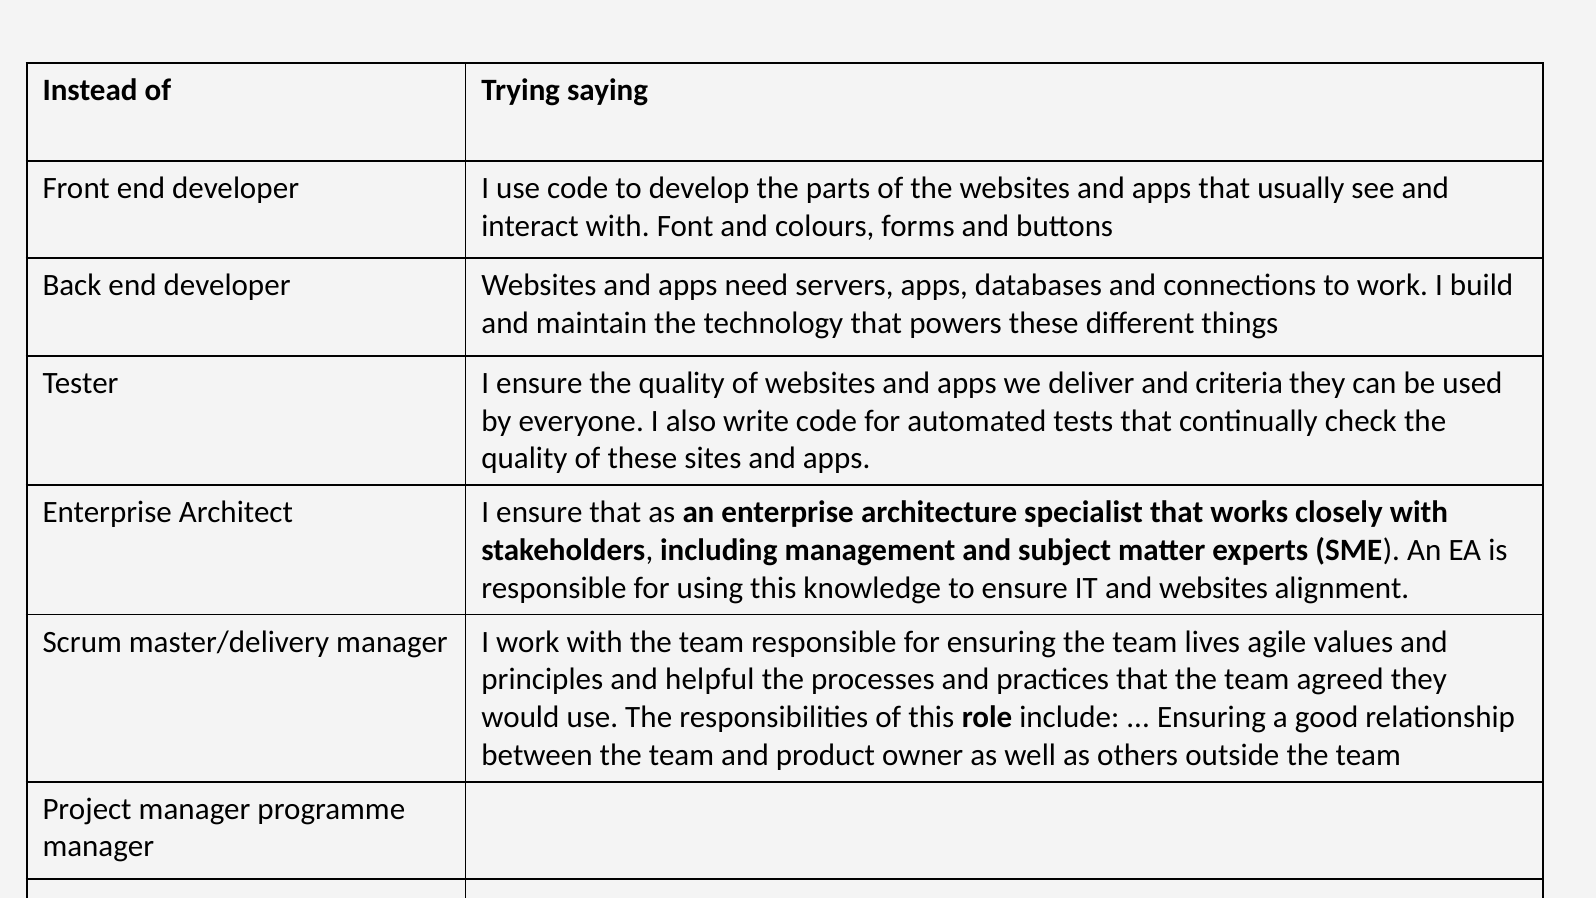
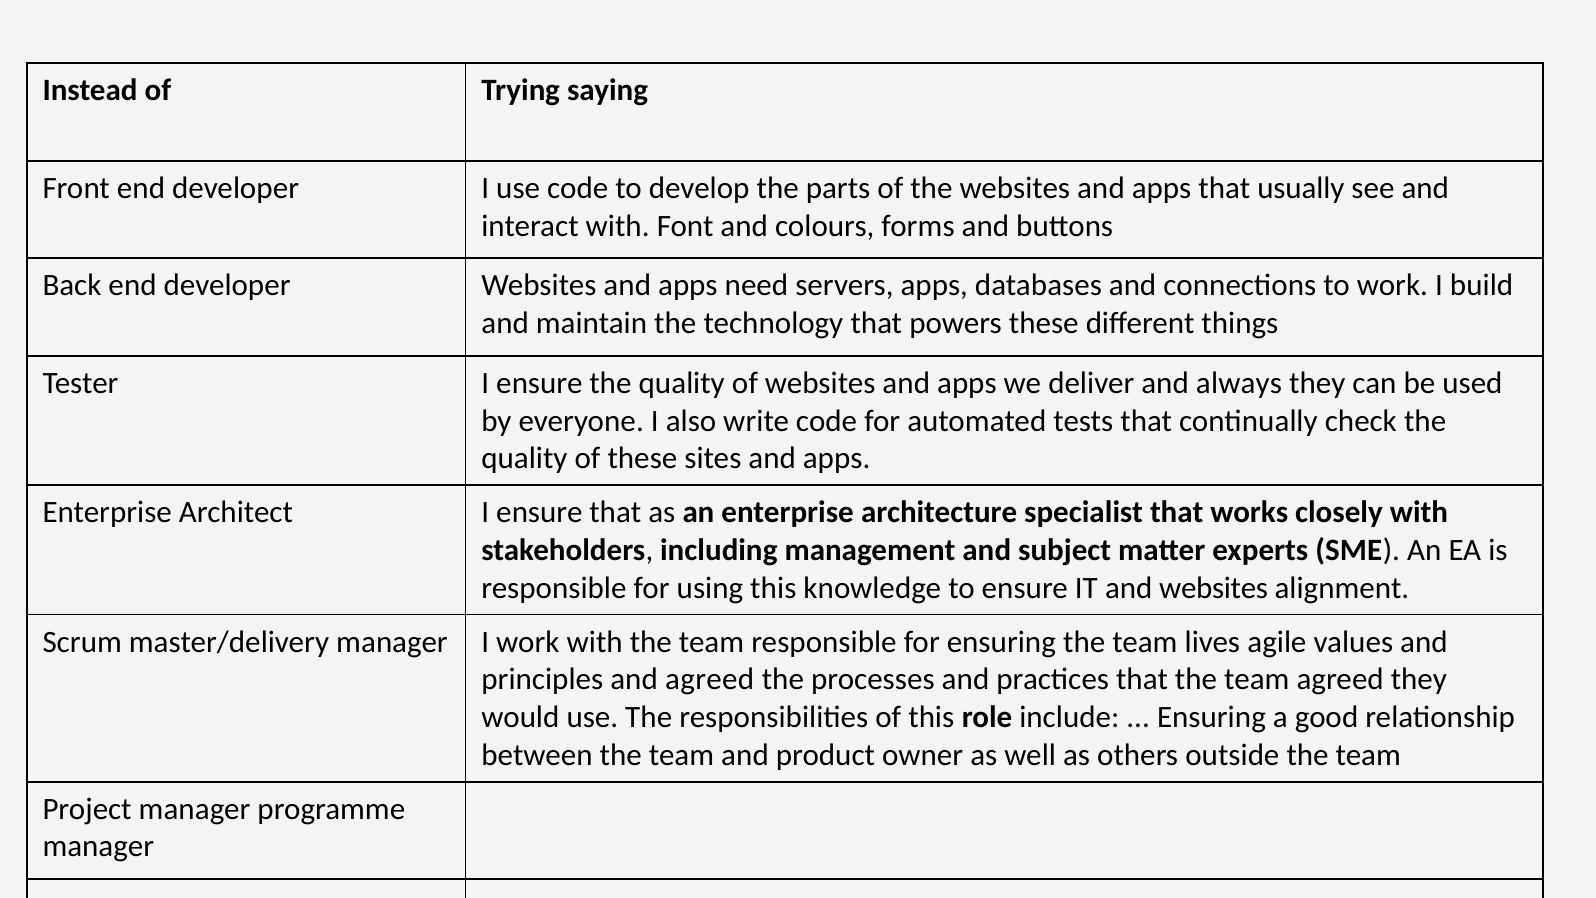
criteria: criteria -> always
and helpful: helpful -> agreed
